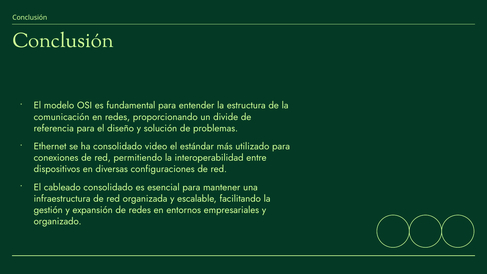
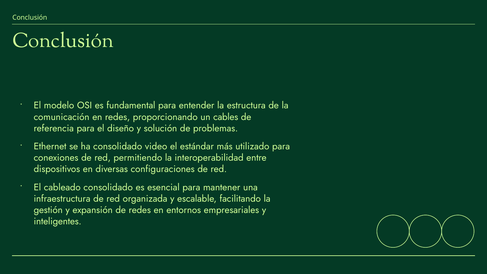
divide: divide -> cables
organizado: organizado -> inteligentes
